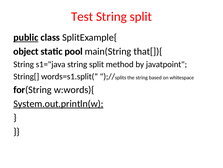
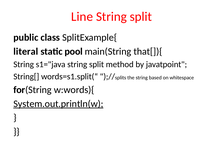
Test: Test -> Line
public underline: present -> none
object: object -> literal
